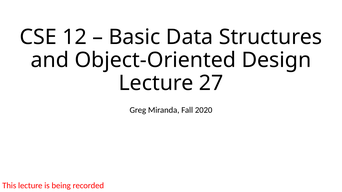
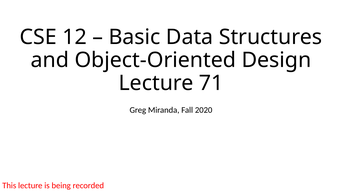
27: 27 -> 71
